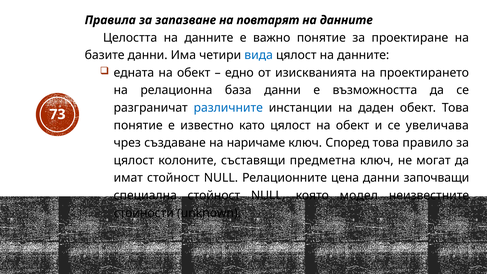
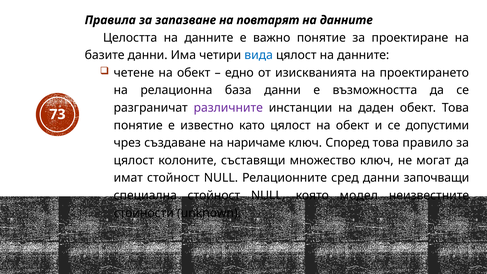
едната: едната -> четене
различните colour: blue -> purple
увеличава: увеличава -> допустими
предметна: предметна -> множество
цена: цена -> сред
